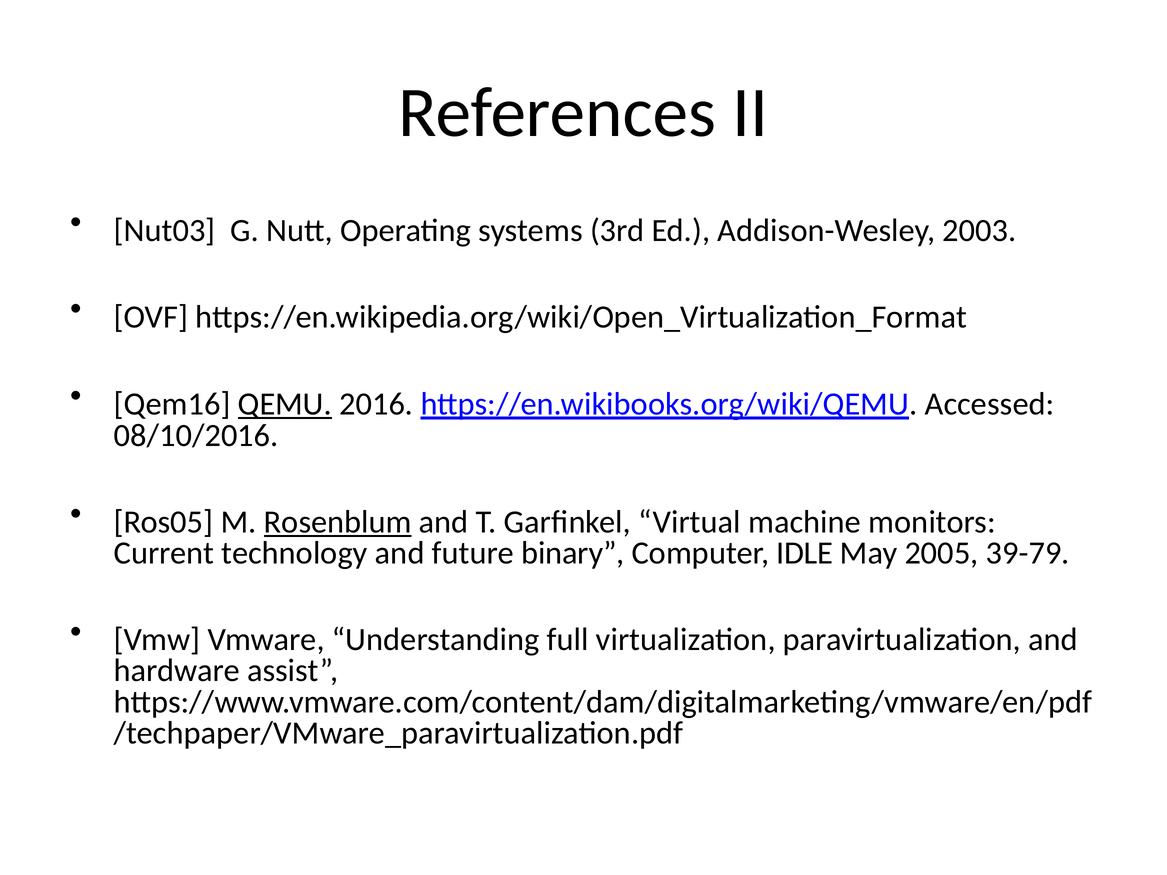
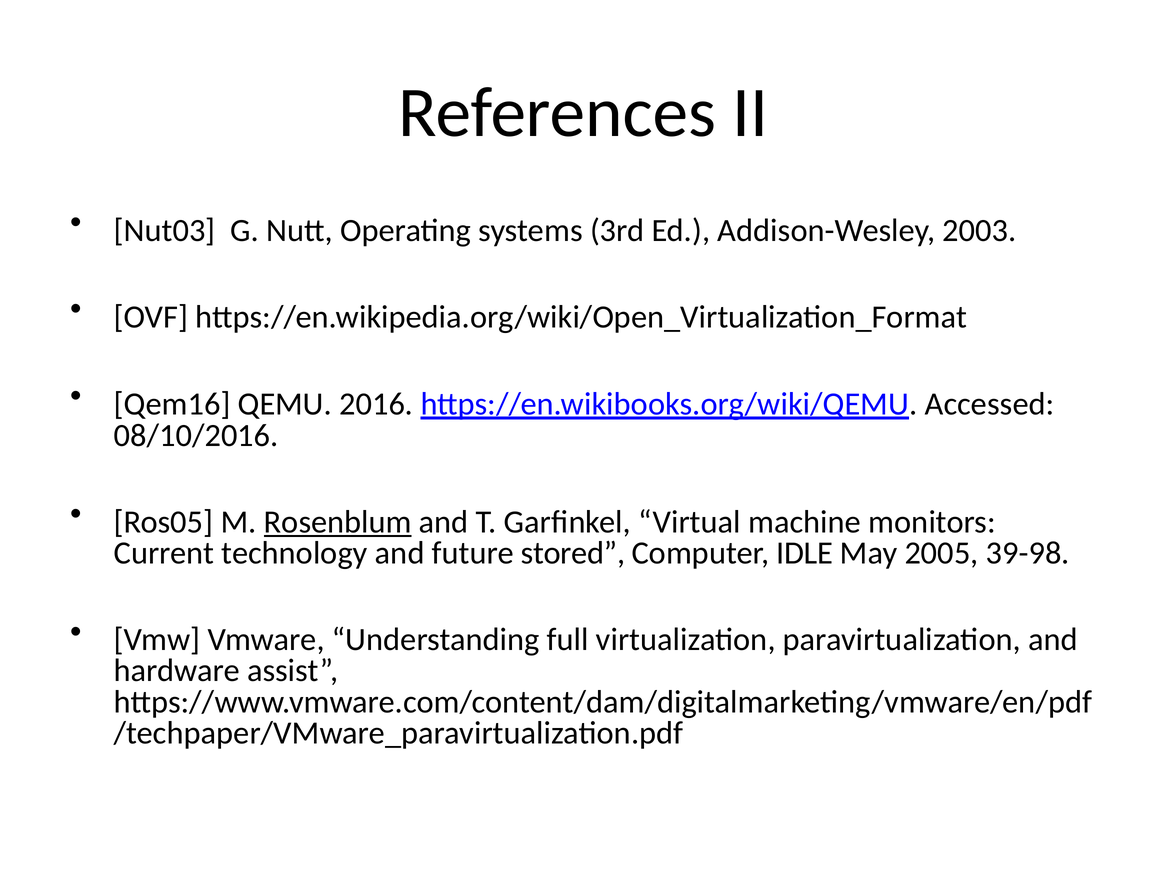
QEMU underline: present -> none
binary: binary -> stored
39-79: 39-79 -> 39-98
